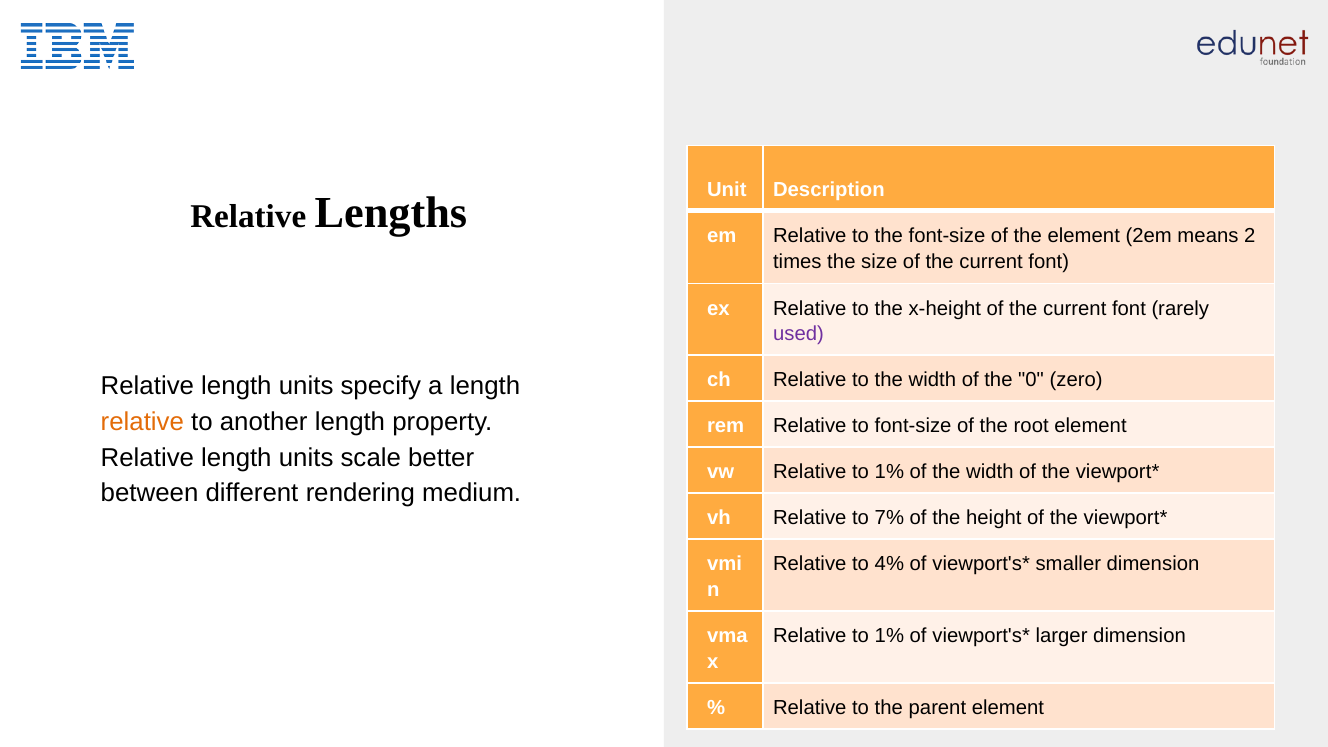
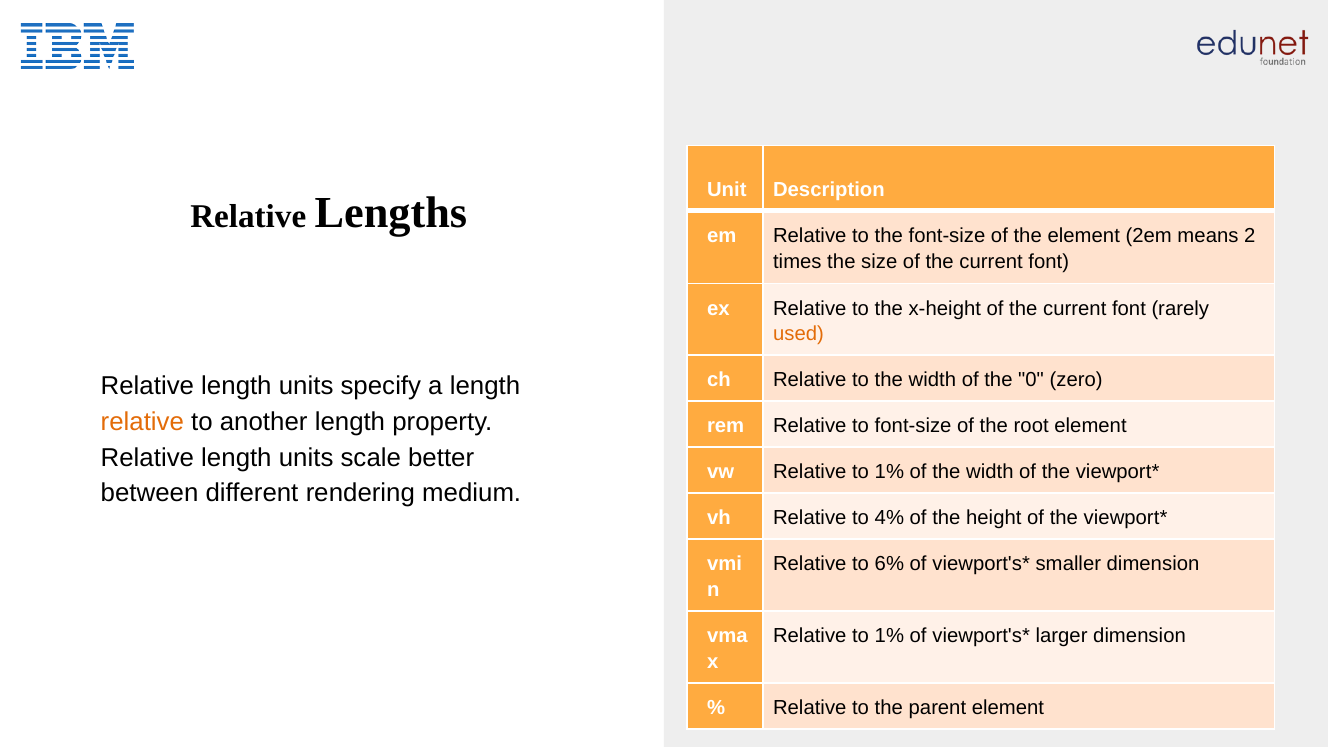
used colour: purple -> orange
7%: 7% -> 4%
4%: 4% -> 6%
